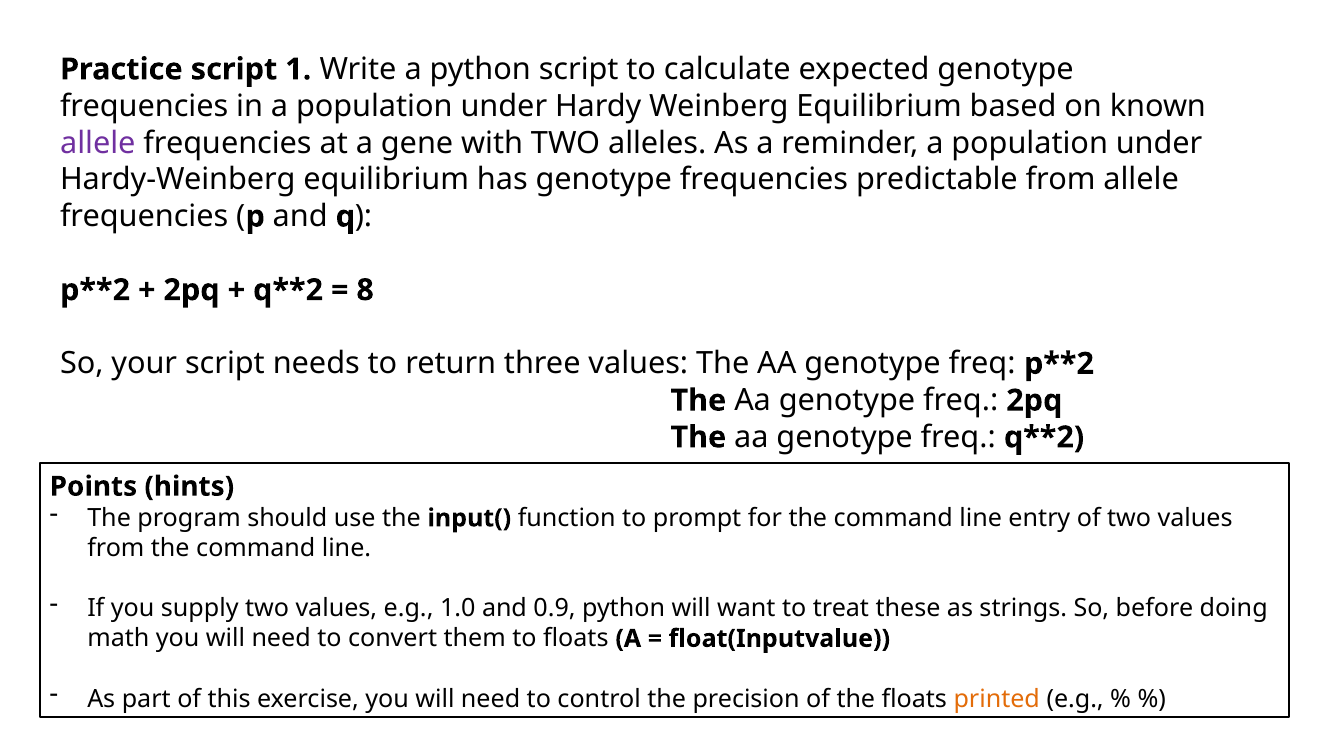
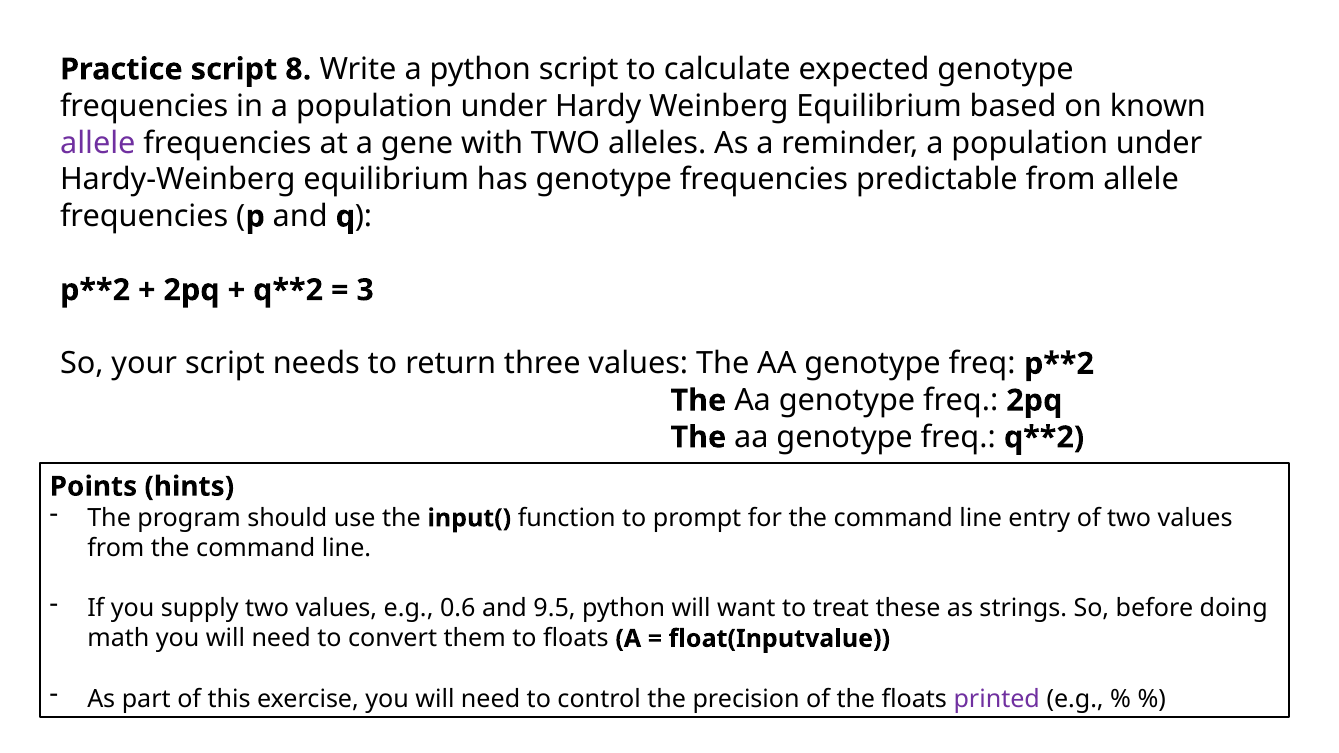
1: 1 -> 8
8: 8 -> 3
1.0: 1.0 -> 0.6
0.9: 0.9 -> 9.5
printed colour: orange -> purple
